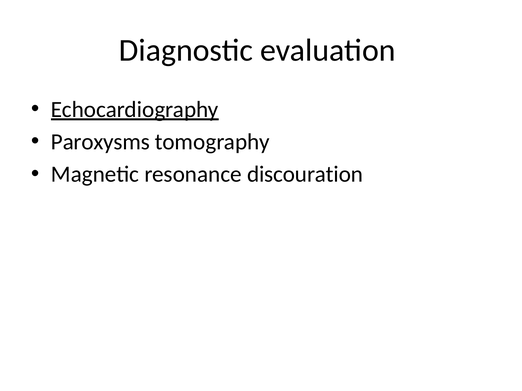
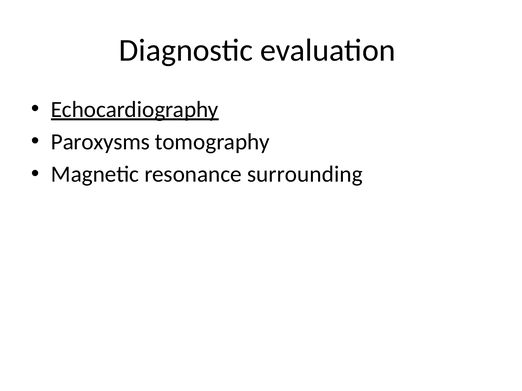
discouration: discouration -> surrounding
